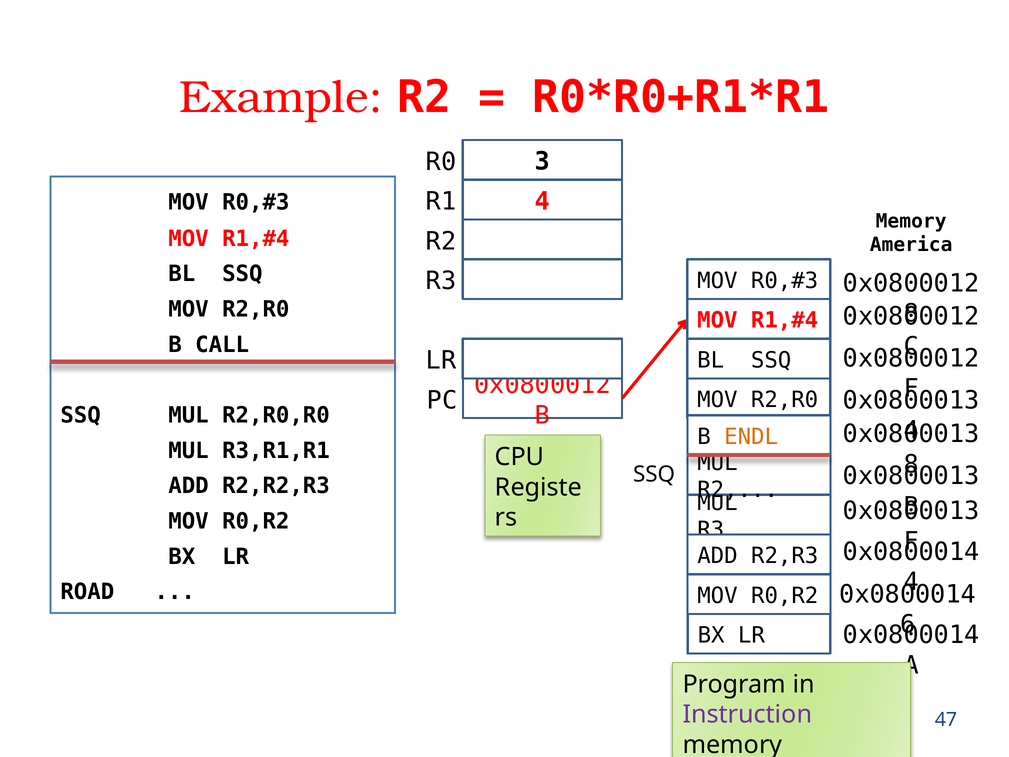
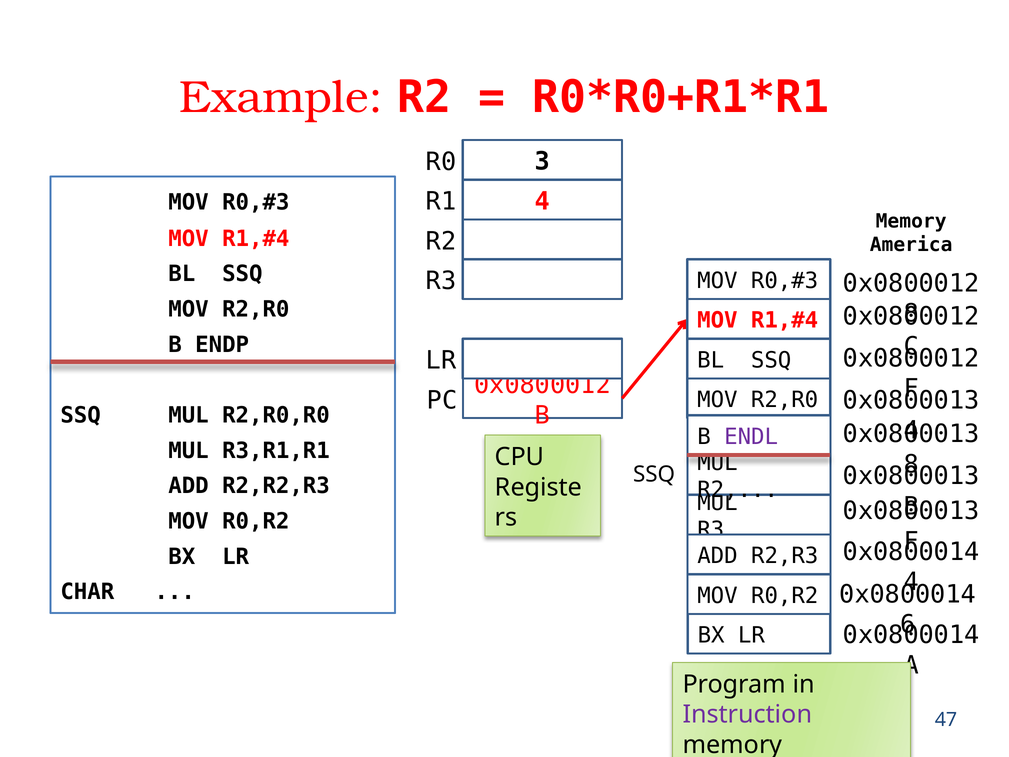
CALL: CALL -> ENDP
ENDL colour: orange -> purple
ROAD: ROAD -> CHAR
